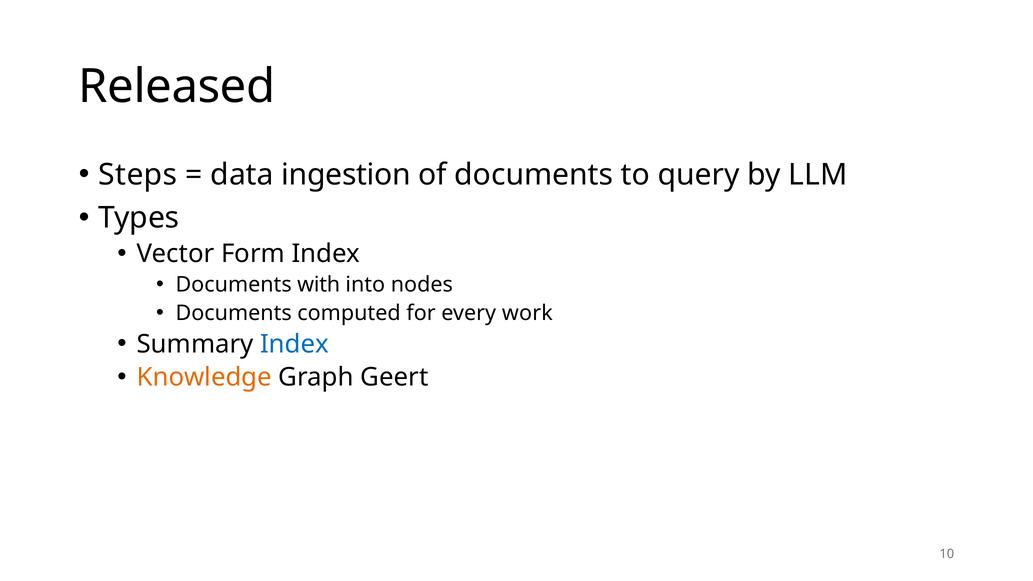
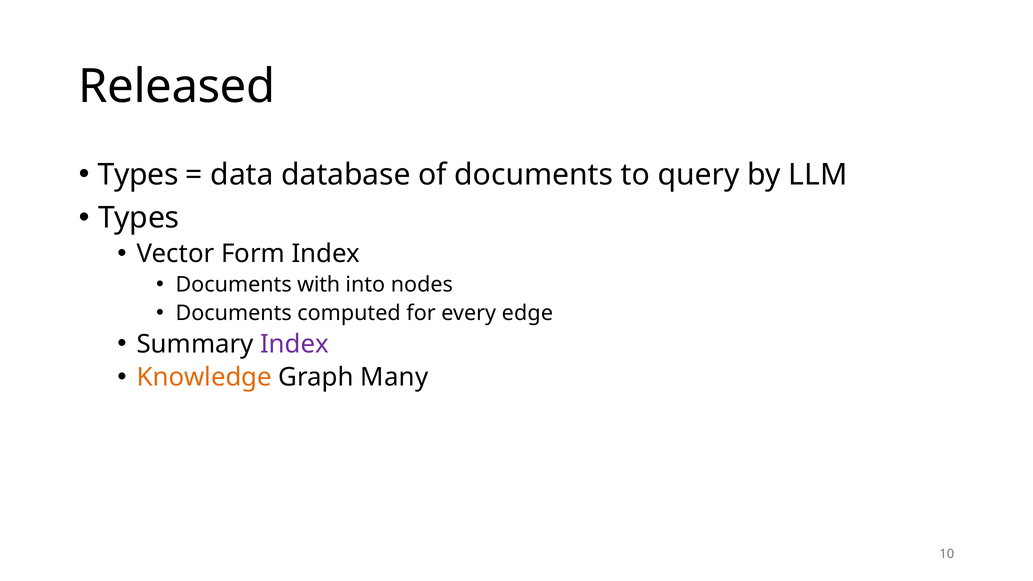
Steps at (138, 175): Steps -> Types
ingestion: ingestion -> database
work: work -> edge
Index at (294, 344) colour: blue -> purple
Geert: Geert -> Many
